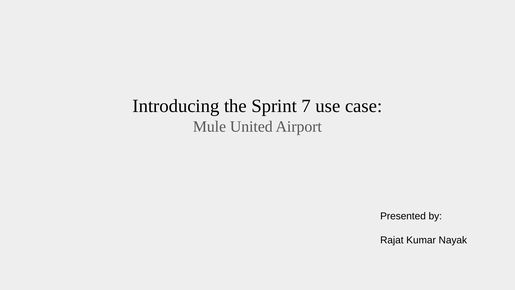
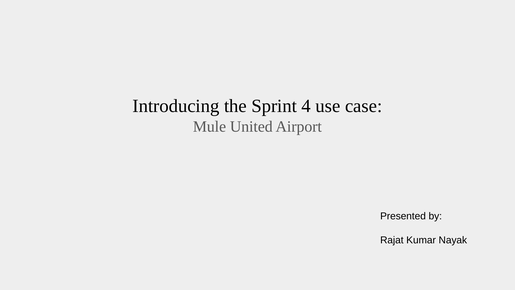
7: 7 -> 4
